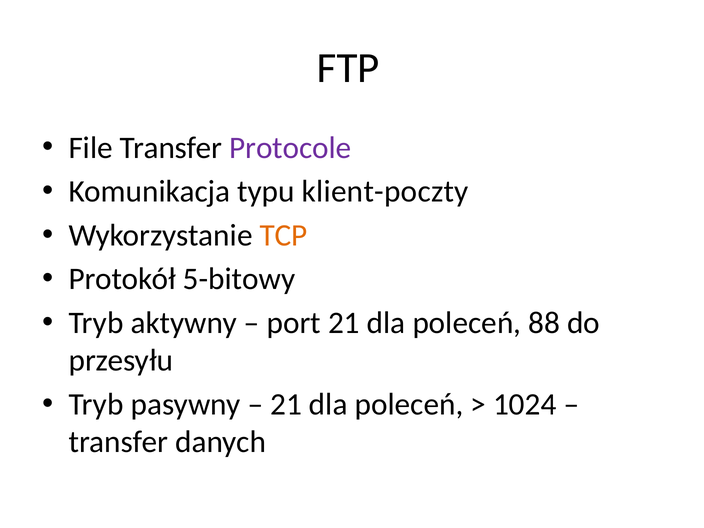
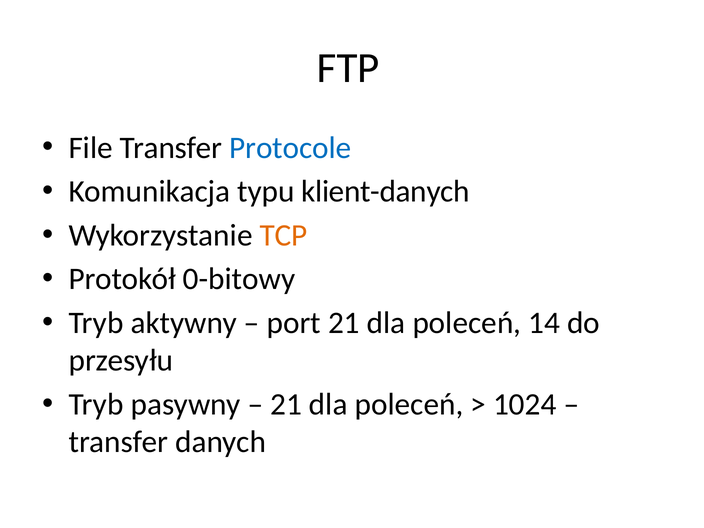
Protocole colour: purple -> blue
klient-poczty: klient-poczty -> klient-danych
5-bitowy: 5-bitowy -> 0-bitowy
88: 88 -> 14
